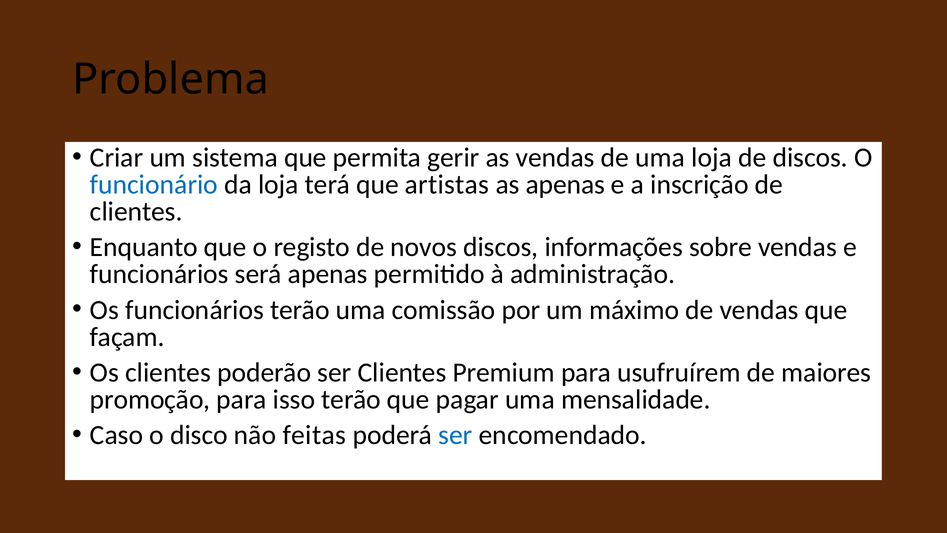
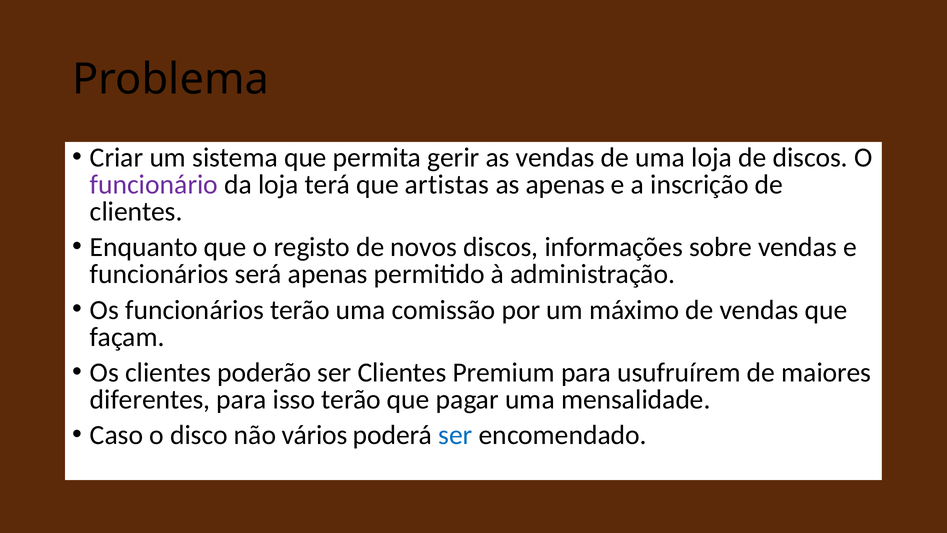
funcionário colour: blue -> purple
promoção: promoção -> diferentes
feitas: feitas -> vários
